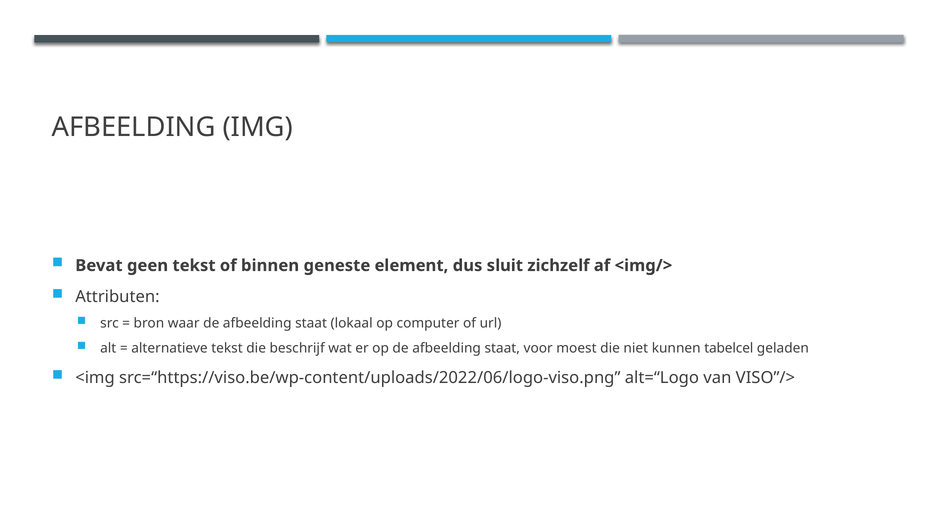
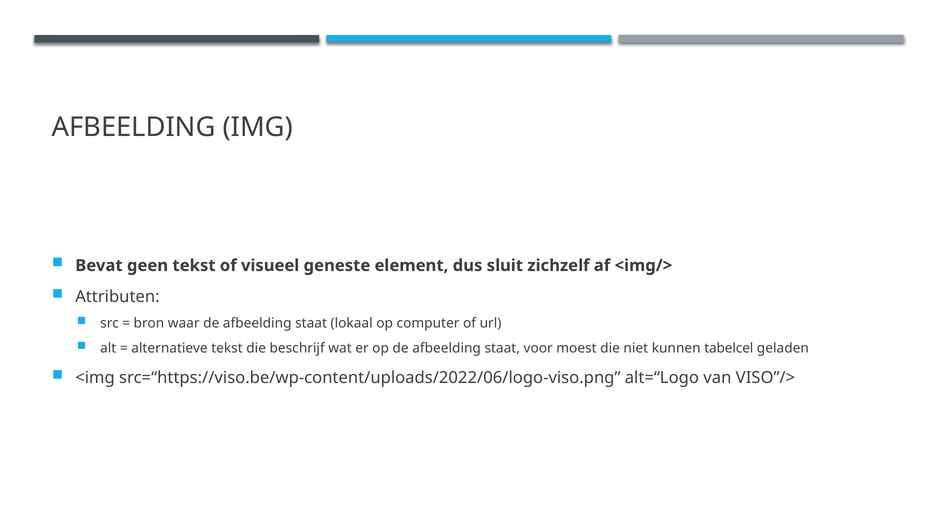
binnen: binnen -> visueel
